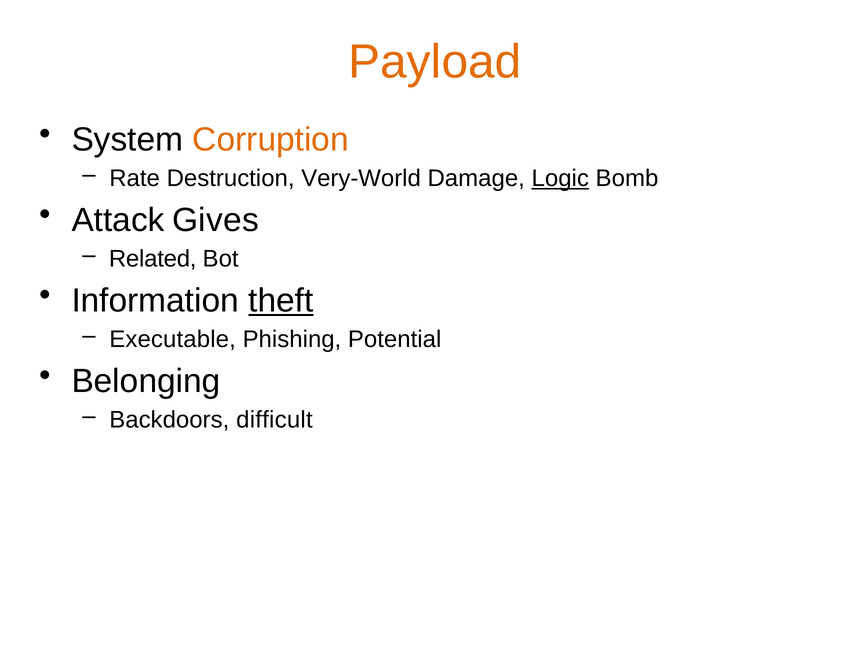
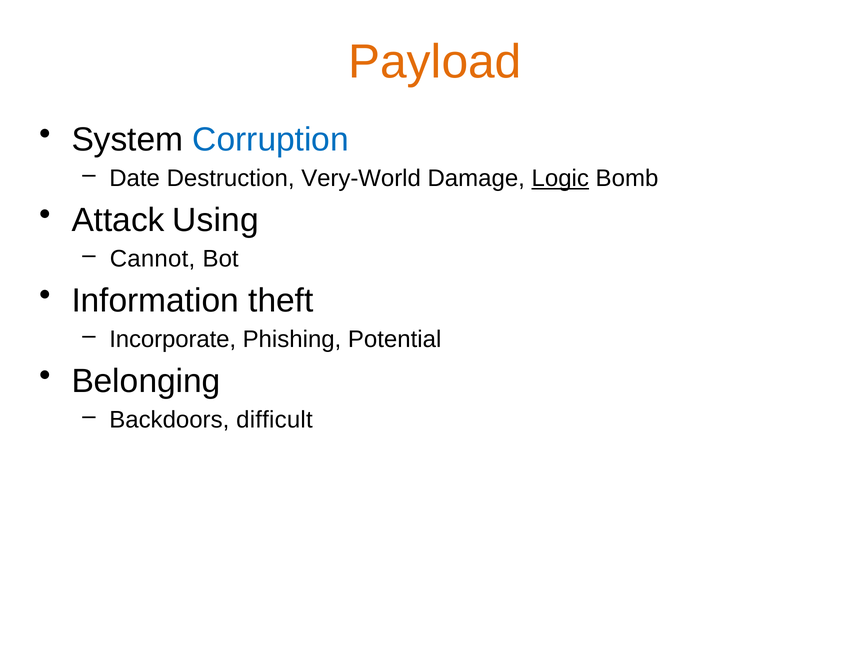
Corruption colour: orange -> blue
Rate: Rate -> Date
Gives: Gives -> Using
Related: Related -> Cannot
theft underline: present -> none
Executable: Executable -> Incorporate
